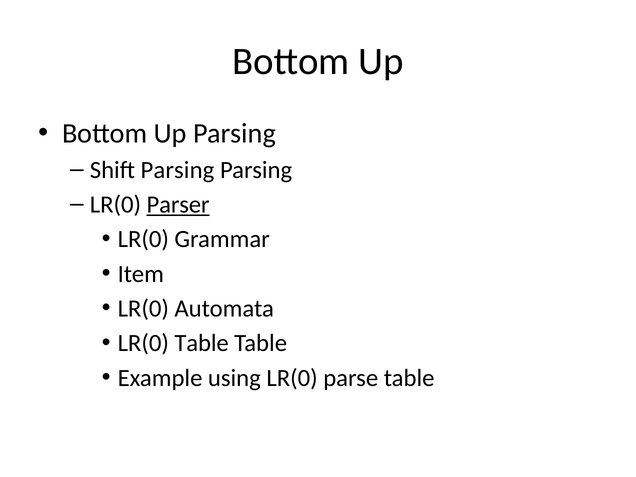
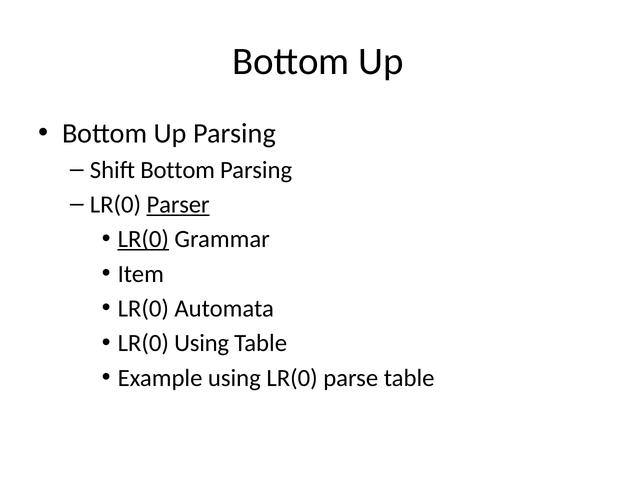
Shift Parsing: Parsing -> Bottom
LR(0 at (143, 239) underline: none -> present
LR(0 Table: Table -> Using
